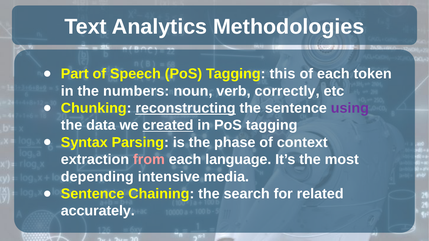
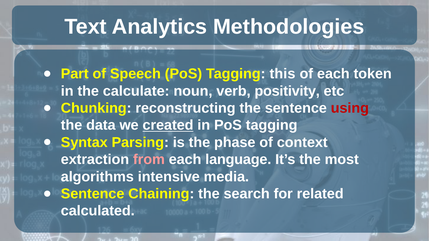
numbers: numbers -> calculate
correctly: correctly -> positivity
reconstructing underline: present -> none
using colour: purple -> red
depending: depending -> algorithms
accurately: accurately -> calculated
